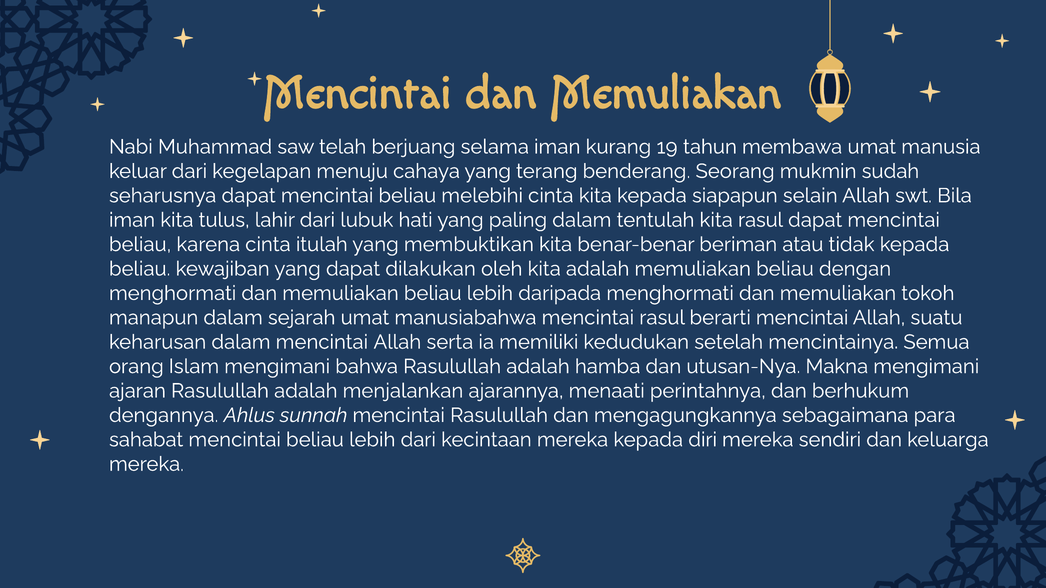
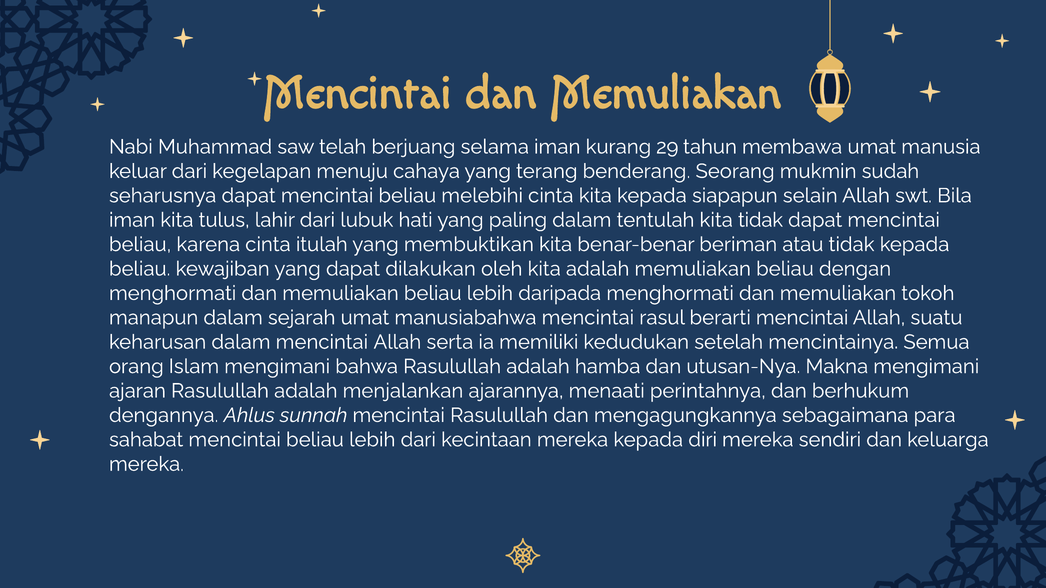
19: 19 -> 29
kita rasul: rasul -> tidak
